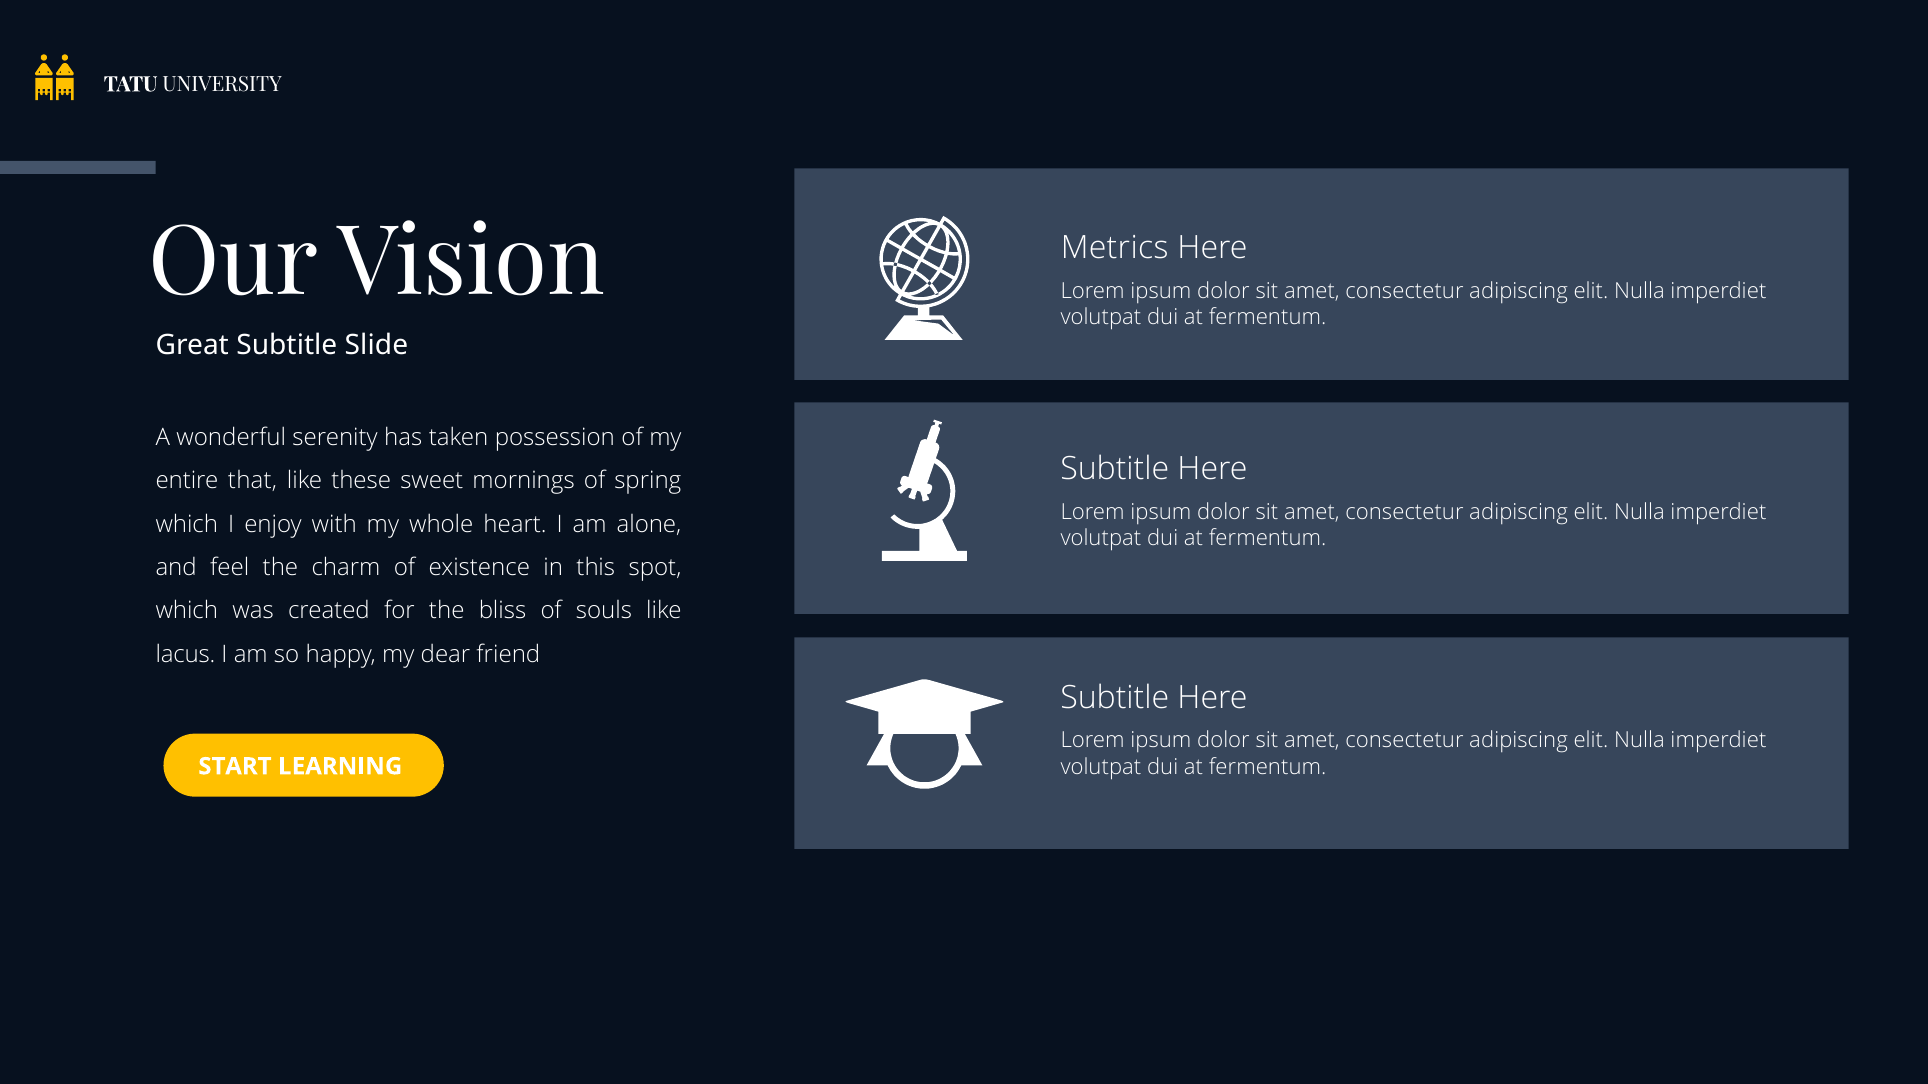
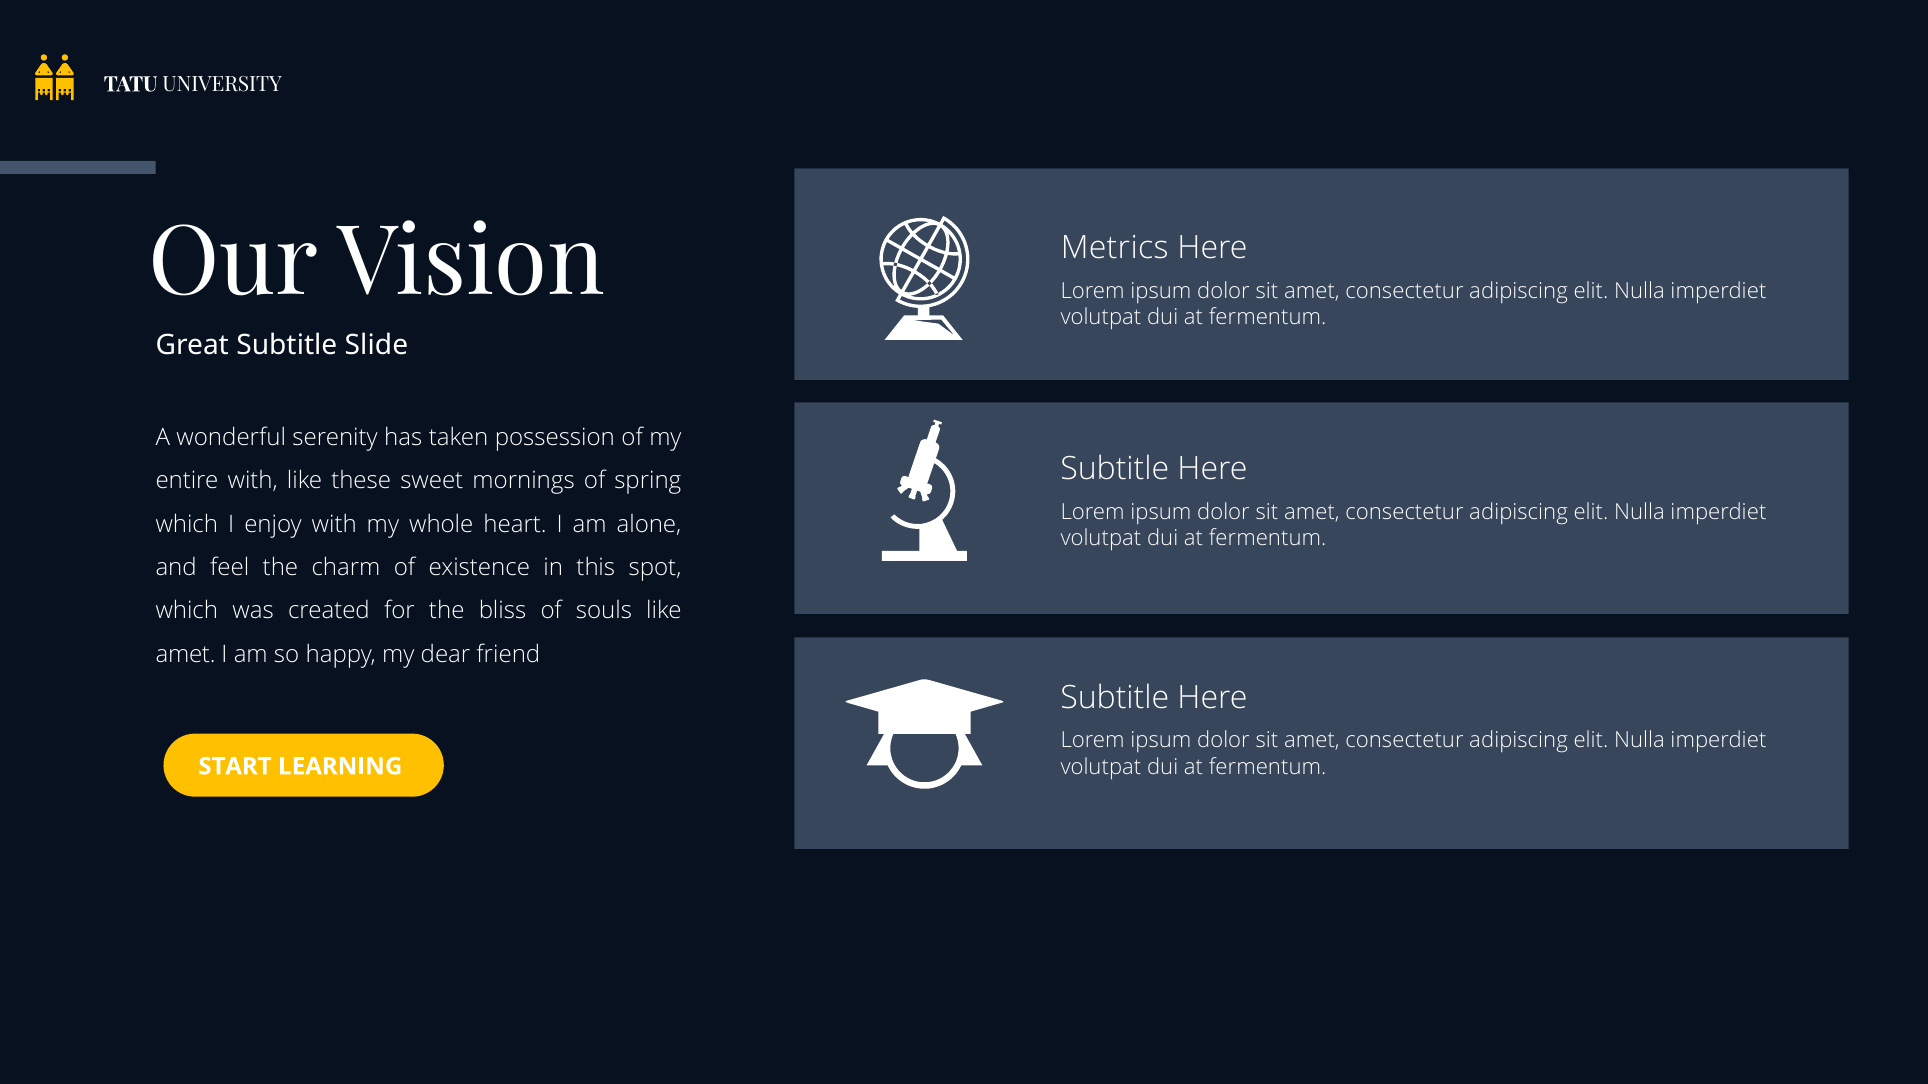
entire that: that -> with
lacus at (185, 654): lacus -> amet
